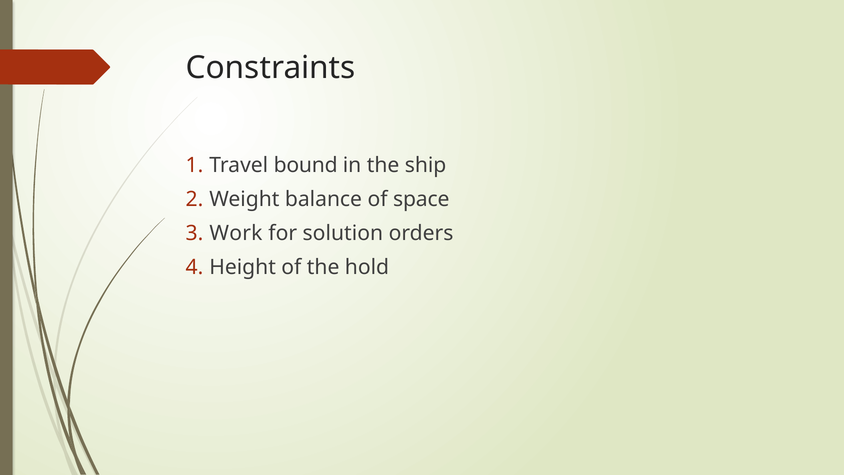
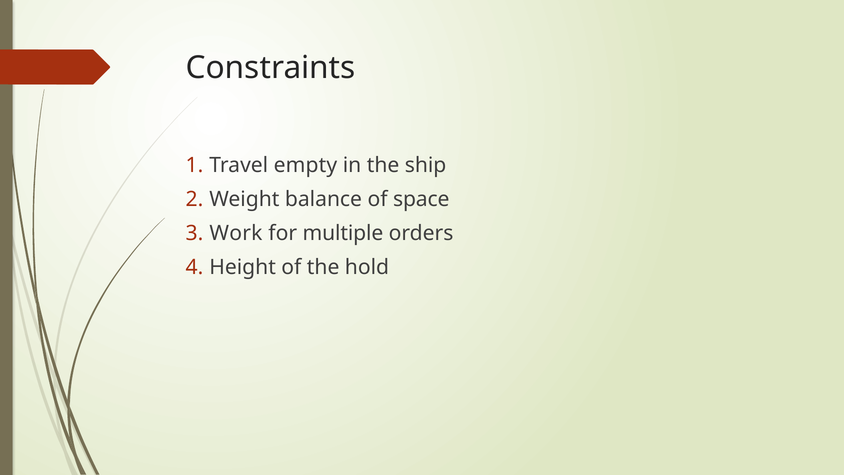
bound: bound -> empty
solution: solution -> multiple
